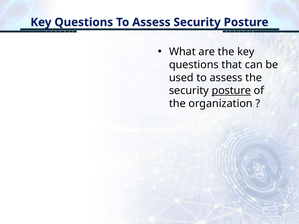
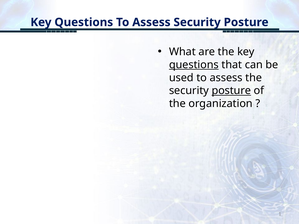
questions at (194, 65) underline: none -> present
